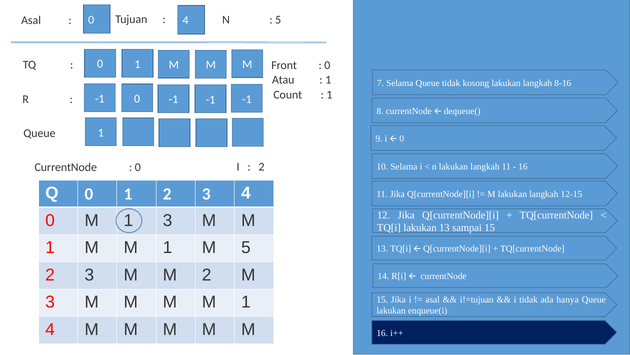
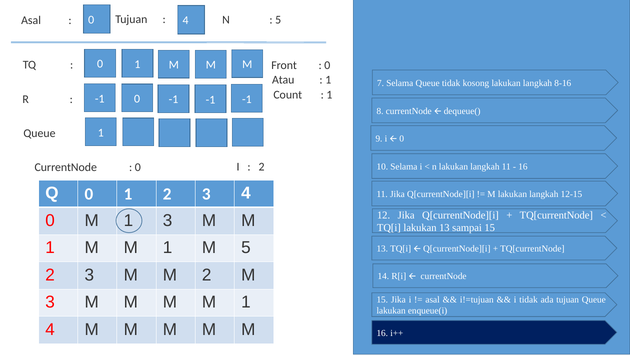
ada hanya: hanya -> tujuan
